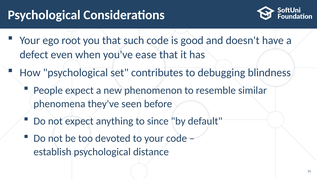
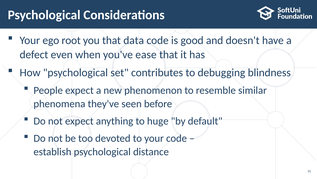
such: such -> data
since: since -> huge
